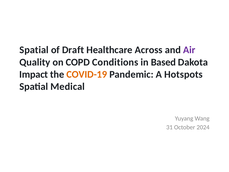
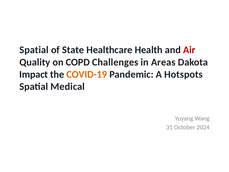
Draft: Draft -> State
Across: Across -> Health
Air colour: purple -> red
Conditions: Conditions -> Challenges
Based: Based -> Areas
